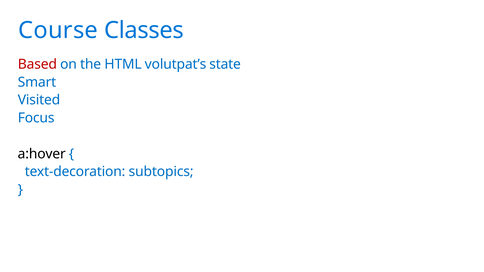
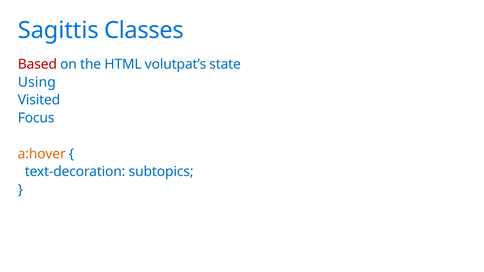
Course: Course -> Sagittis
Smart: Smart -> Using
a:hover colour: black -> orange
